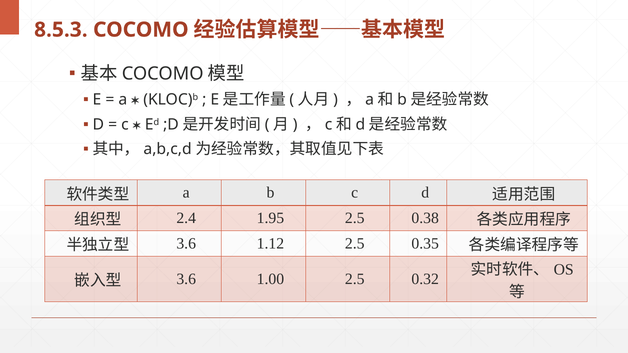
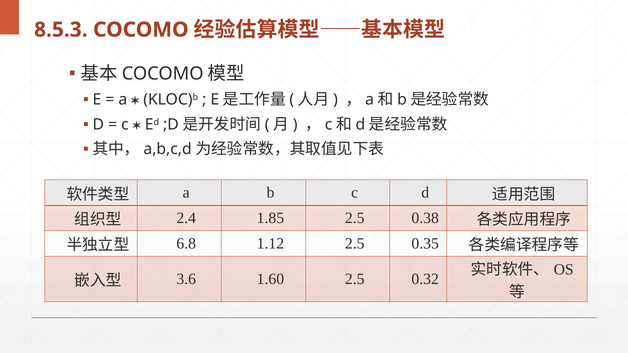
1.95: 1.95 -> 1.85
3.6 at (186, 244): 3.6 -> 6.8
1.00: 1.00 -> 1.60
